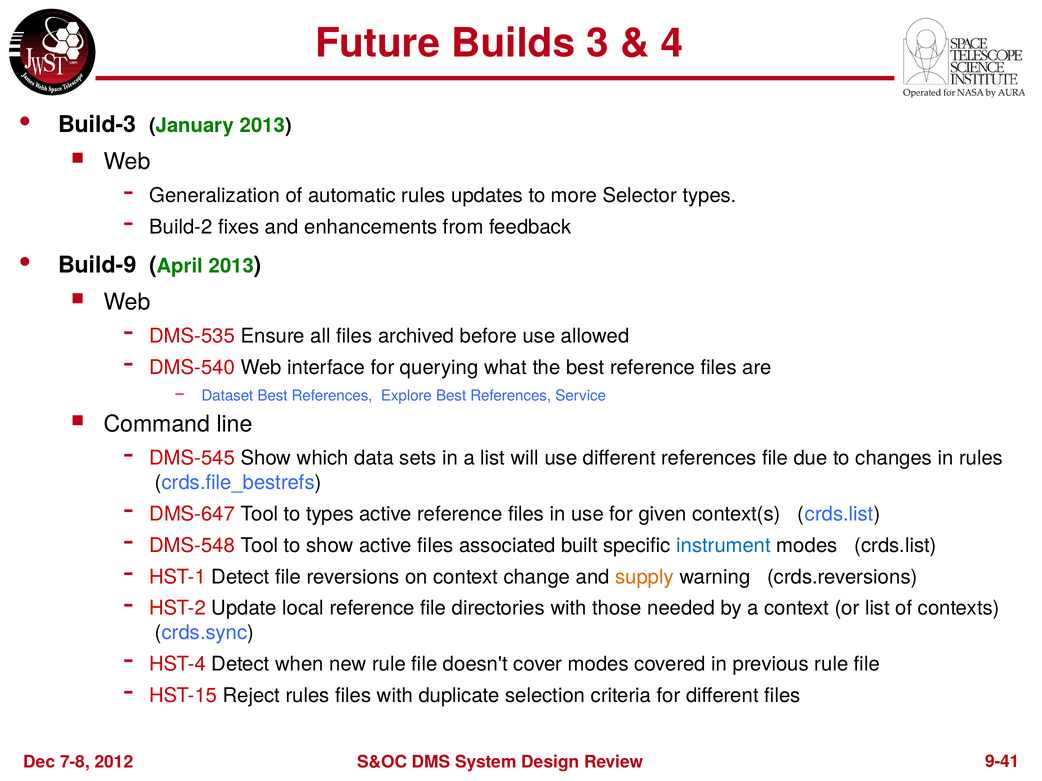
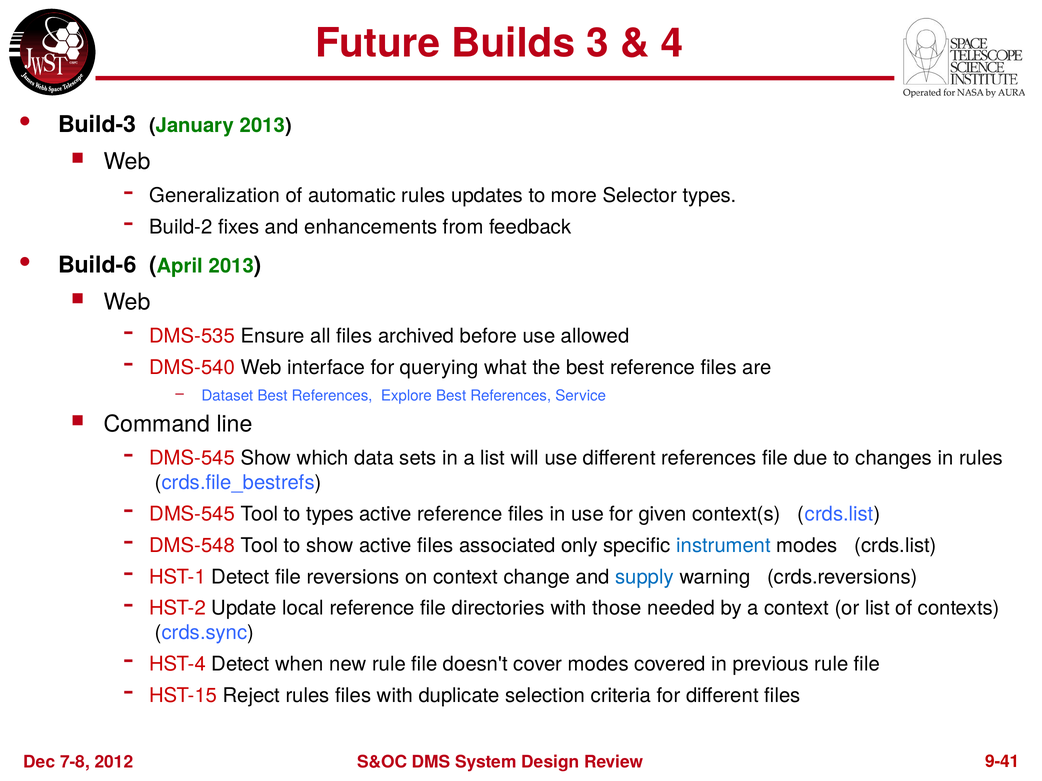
Build-9: Build-9 -> Build-6
DMS-647 at (192, 514): DMS-647 -> DMS-545
built: built -> only
supply colour: orange -> blue
